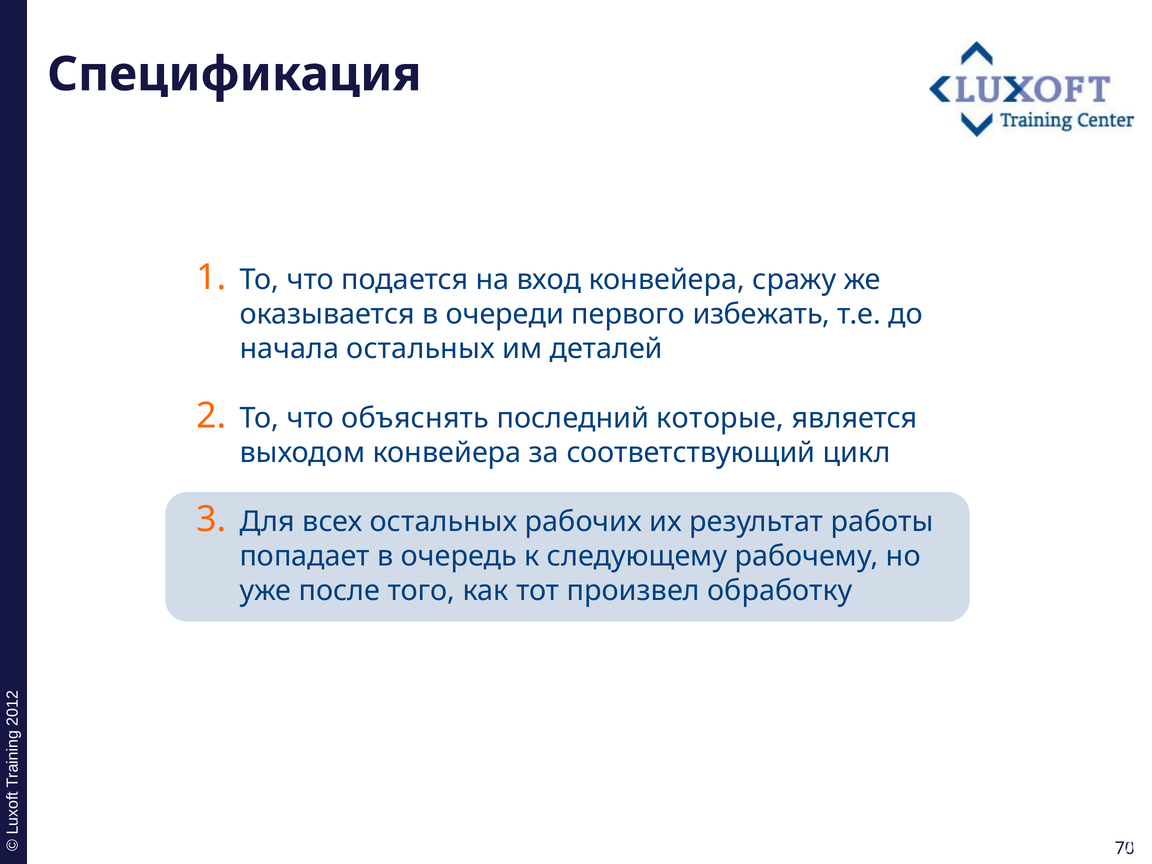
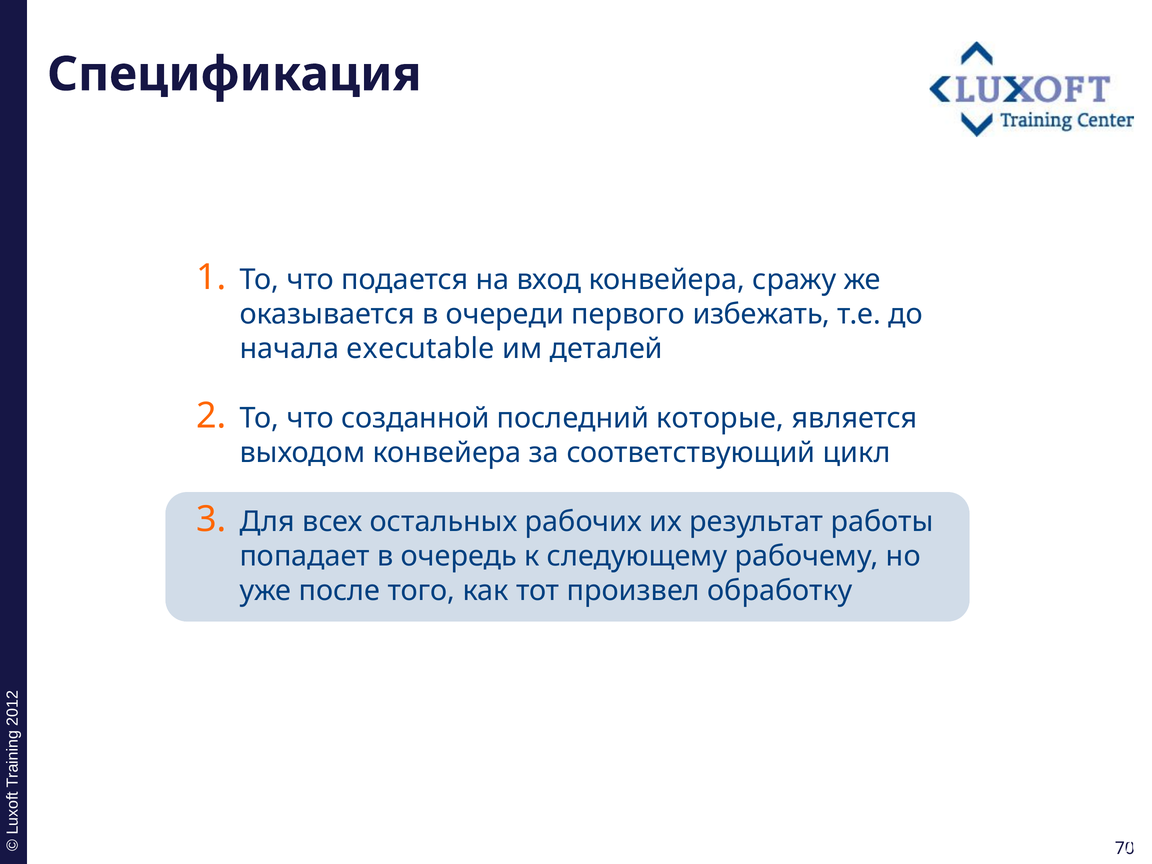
начала остальных: остальных -> executable
объяснять: объяснять -> созданной
